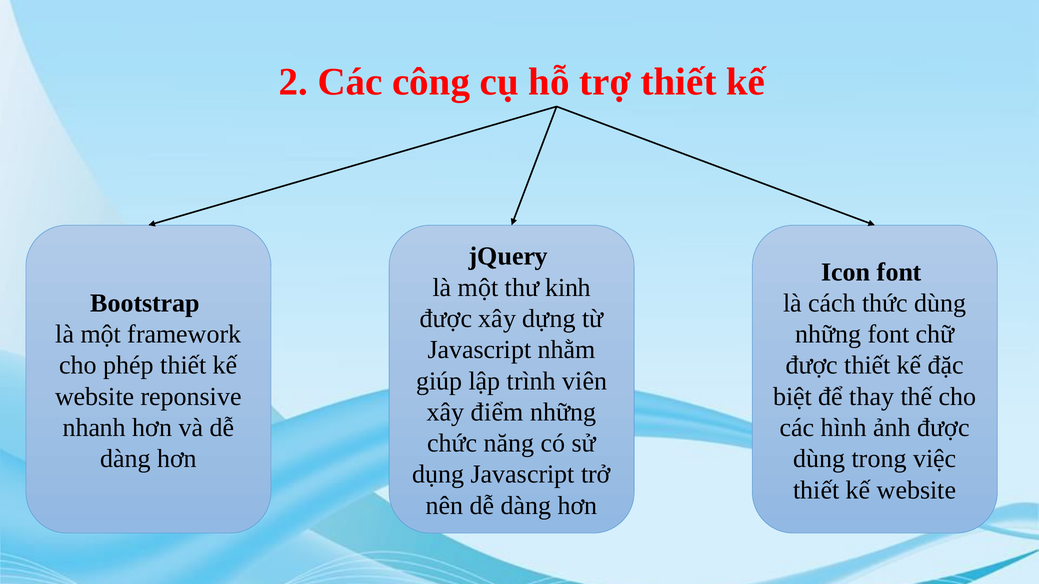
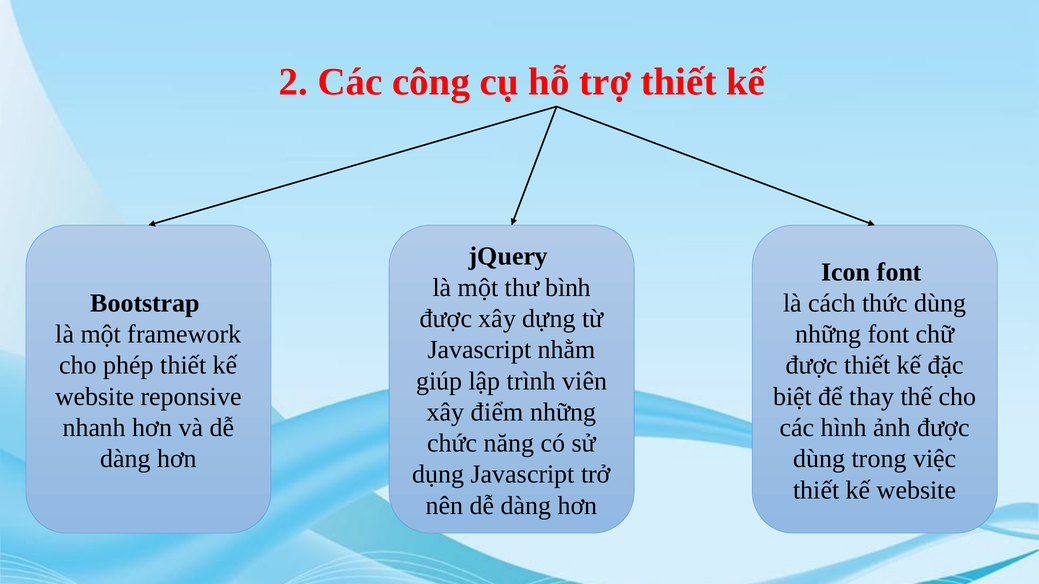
kinh: kinh -> bình
